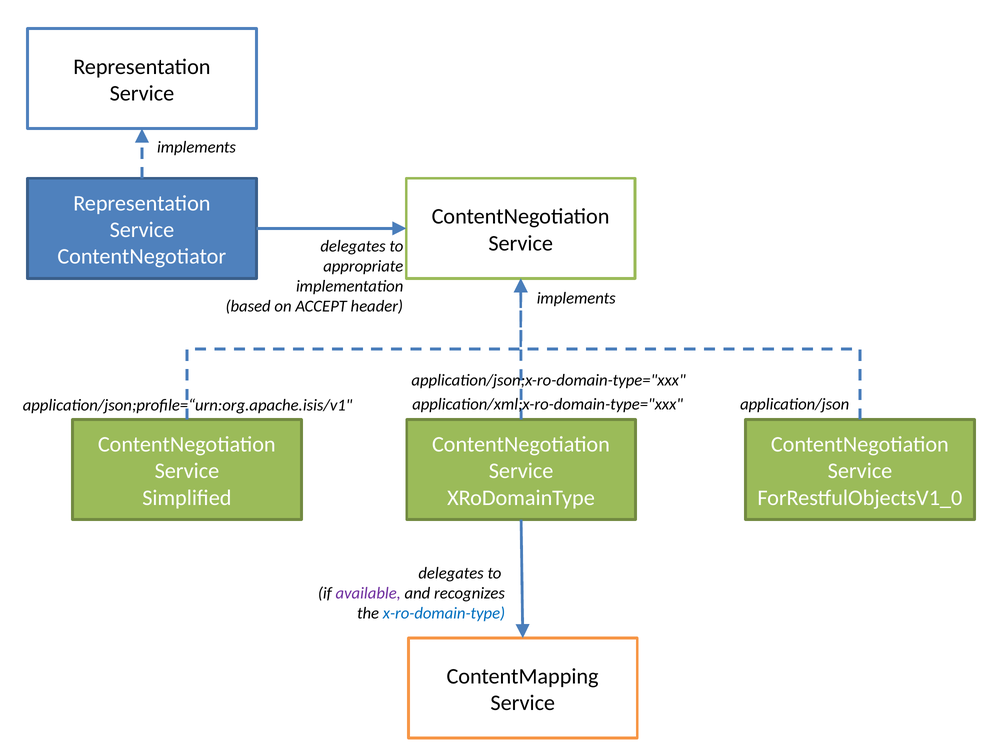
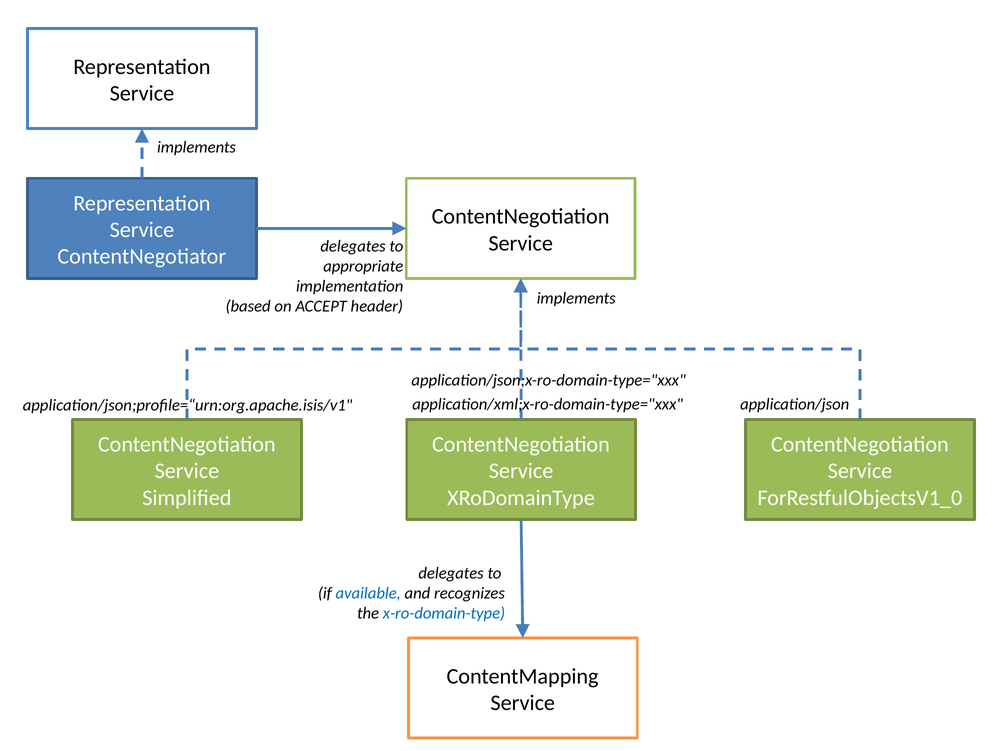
available colour: purple -> blue
